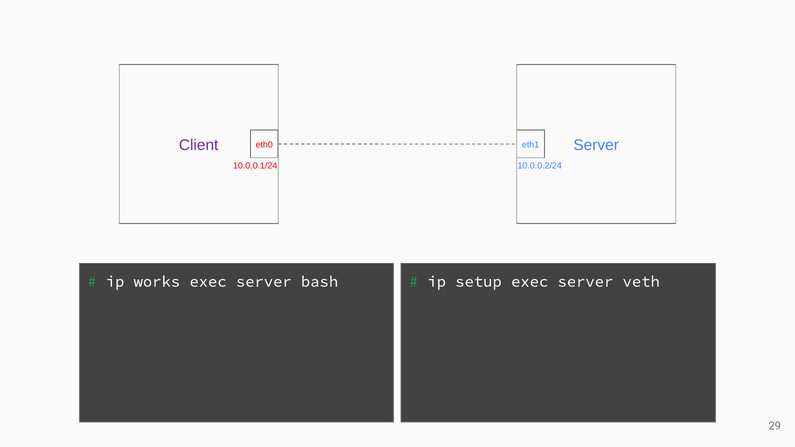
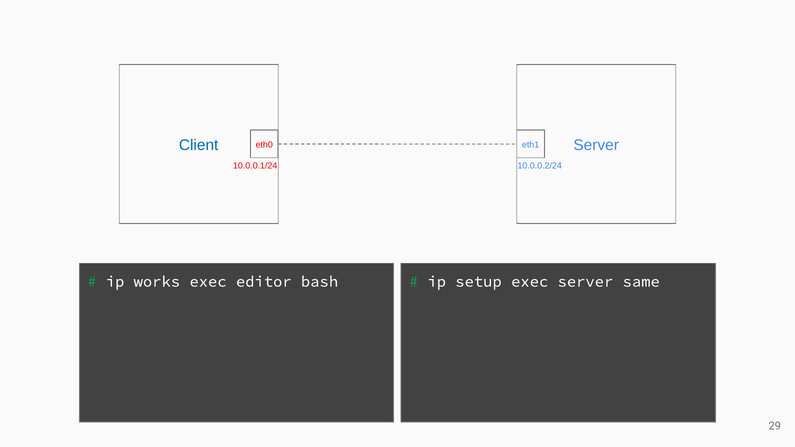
Client colour: purple -> blue
server at (264, 282): server -> editor
veth: veth -> same
